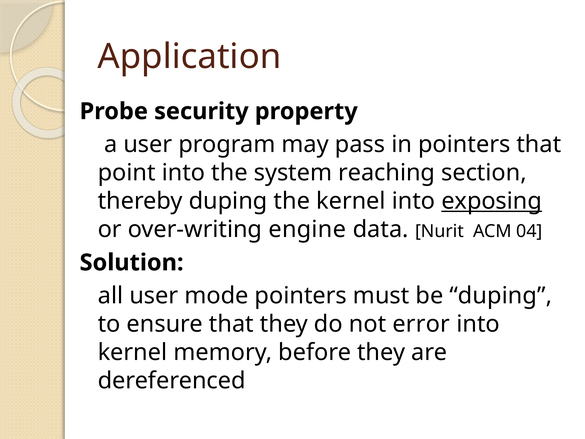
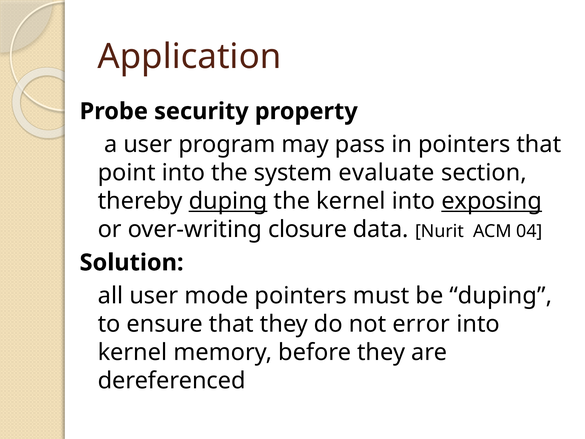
reaching: reaching -> evaluate
duping at (228, 201) underline: none -> present
engine: engine -> closure
